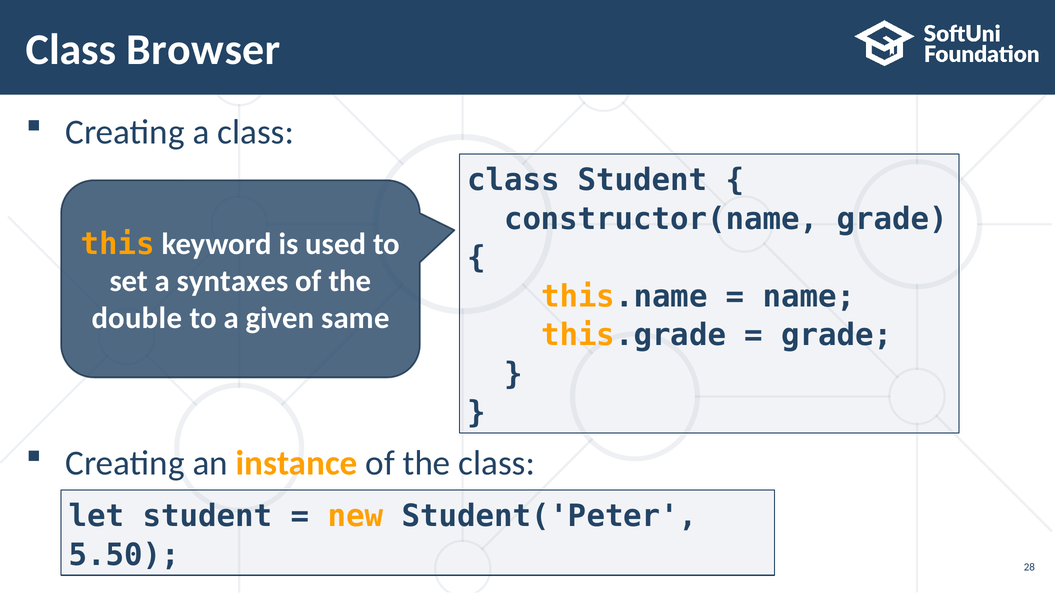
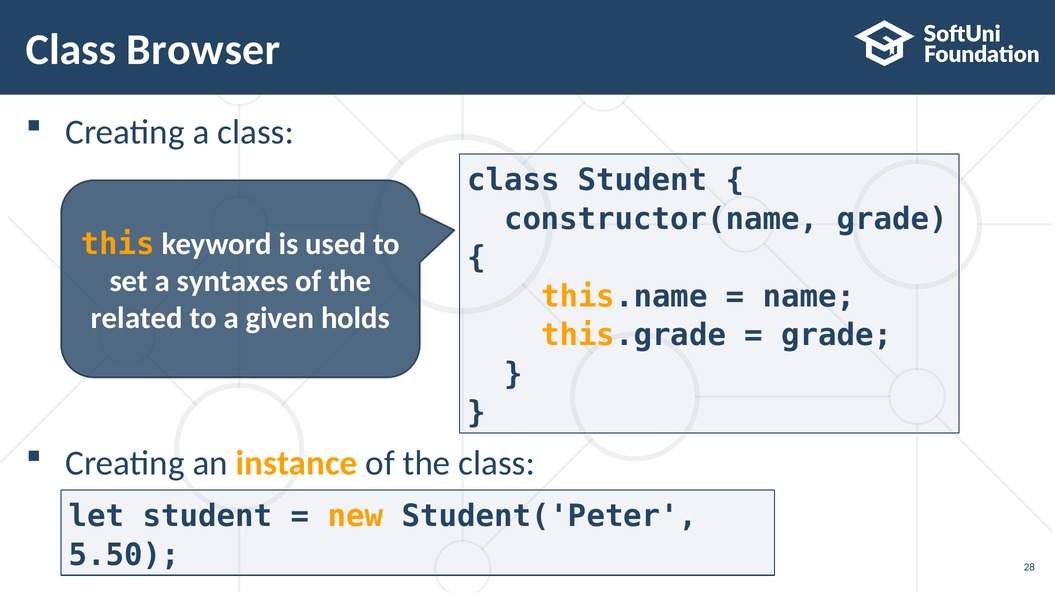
double: double -> related
same: same -> holds
